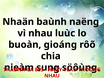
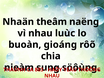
baùnh: baùnh -> theâm
